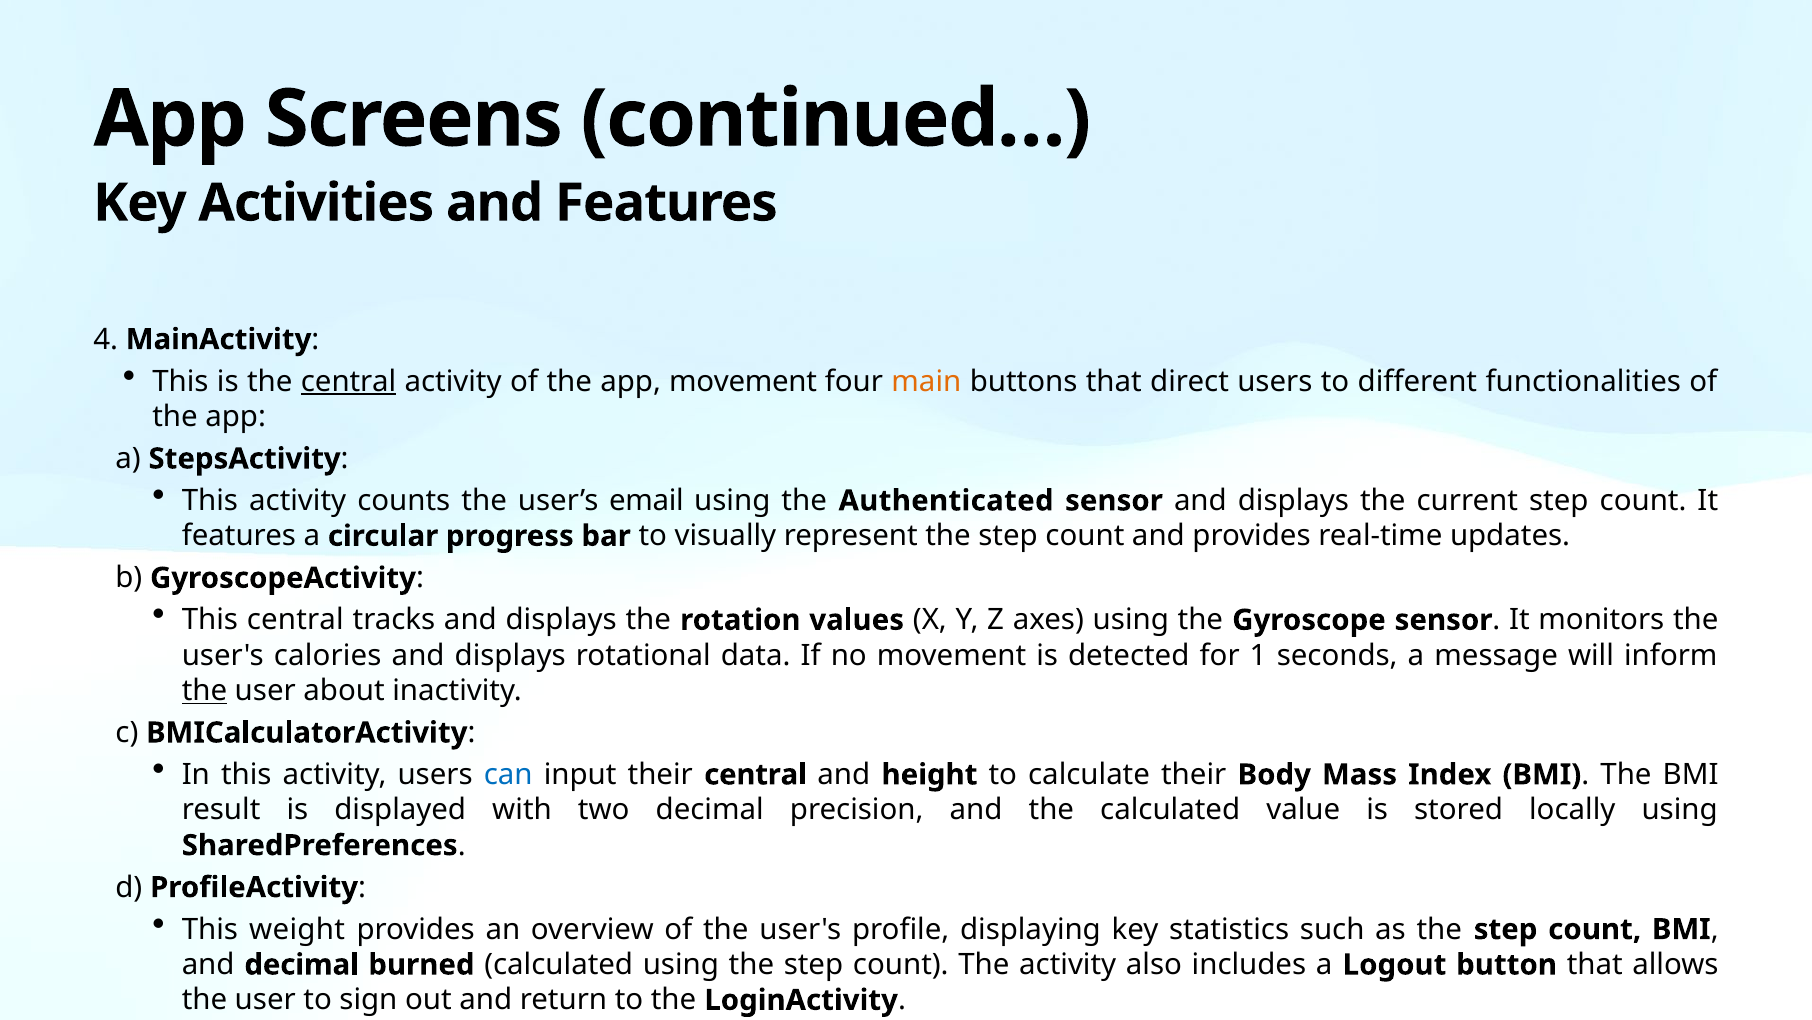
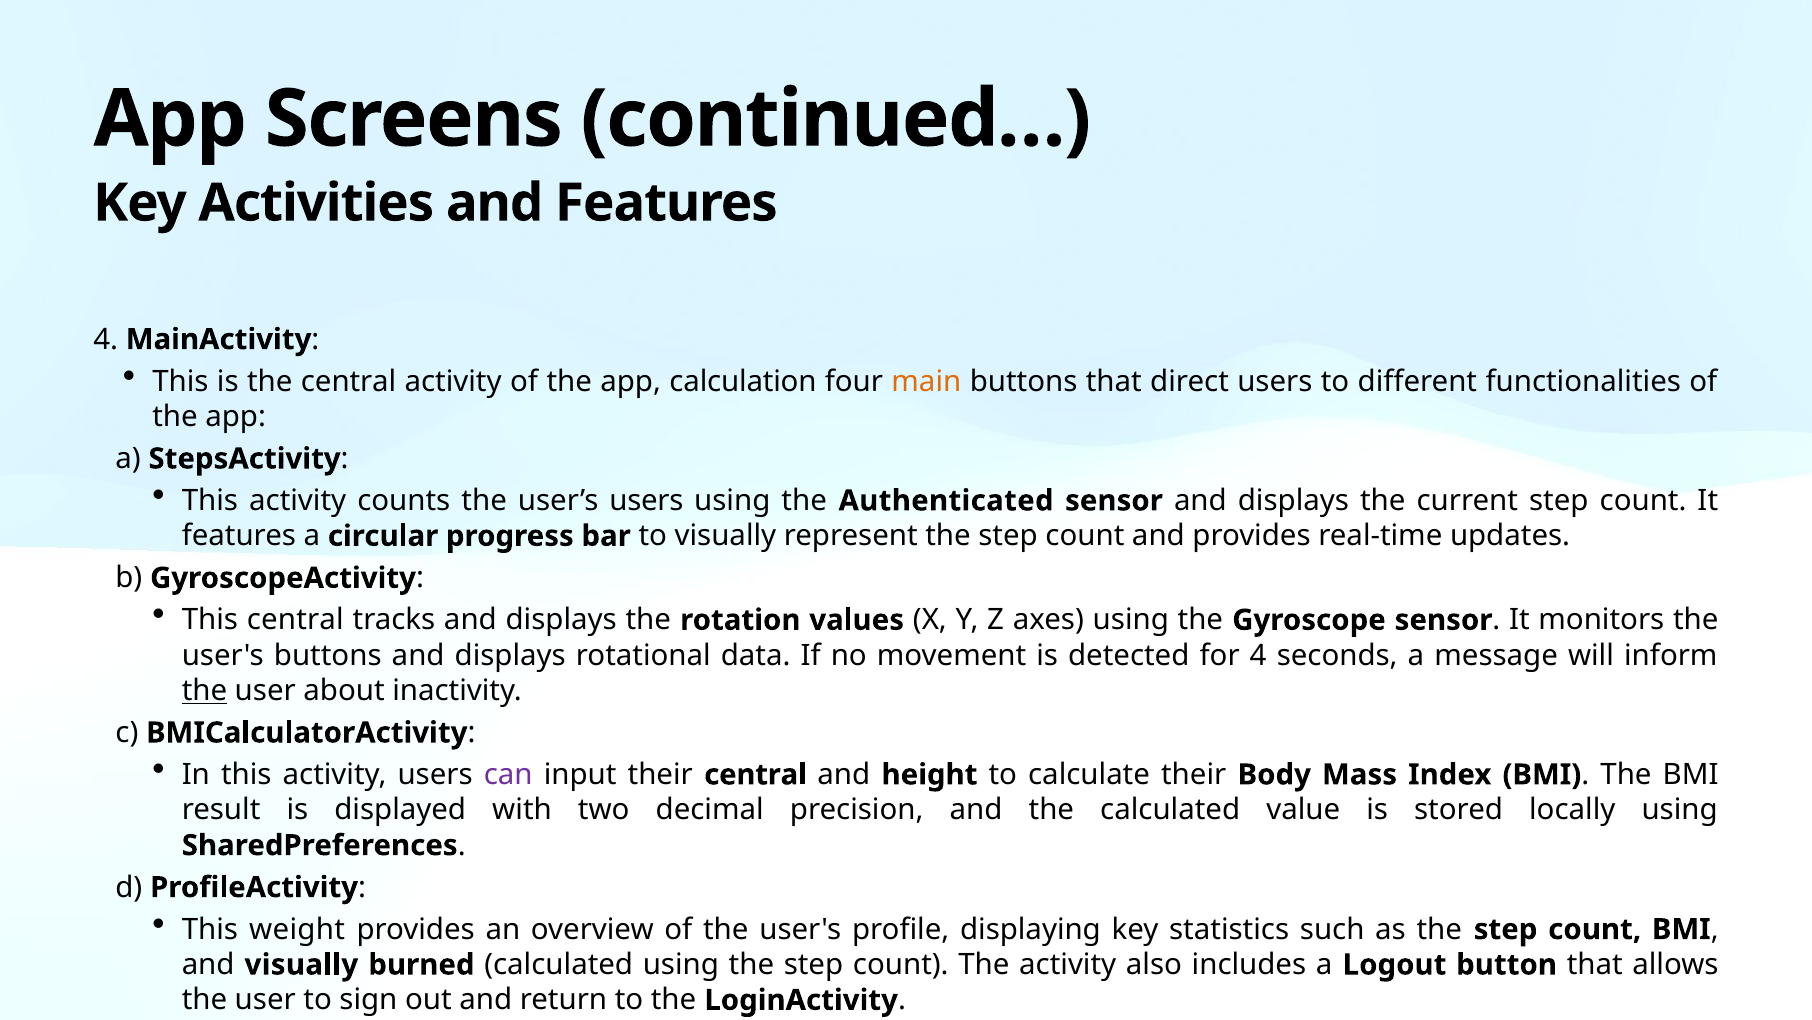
central at (349, 381) underline: present -> none
app movement: movement -> calculation
user’s email: email -> users
user's calories: calories -> buttons
for 1: 1 -> 4
can colour: blue -> purple
and decimal: decimal -> visually
